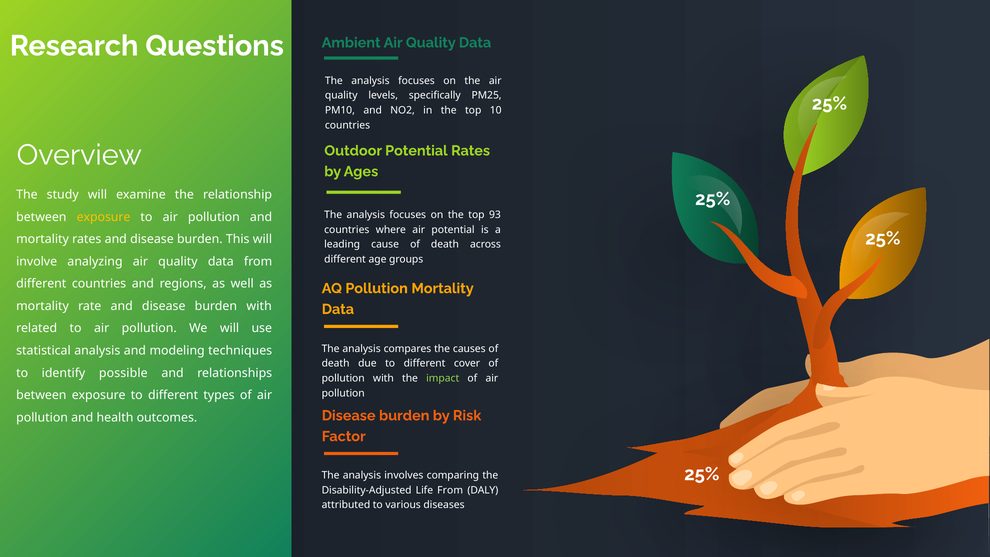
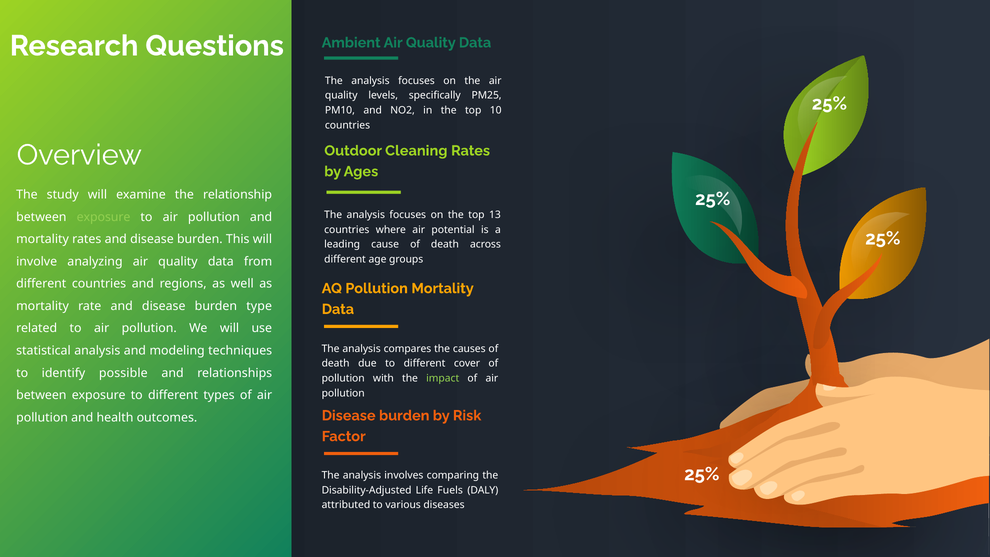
Outdoor Potential: Potential -> Cleaning
93: 93 -> 13
exposure at (104, 217) colour: yellow -> light green
burden with: with -> type
Life From: From -> Fuels
